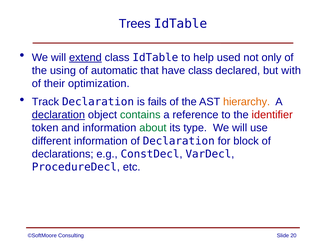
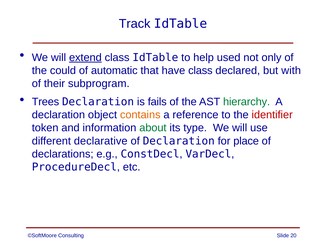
Trees: Trees -> Track
using: using -> could
optimization: optimization -> subprogram
Track: Track -> Trees
hierarchy colour: orange -> green
declaration at (58, 115) underline: present -> none
contains colour: green -> orange
different information: information -> declarative
block: block -> place
